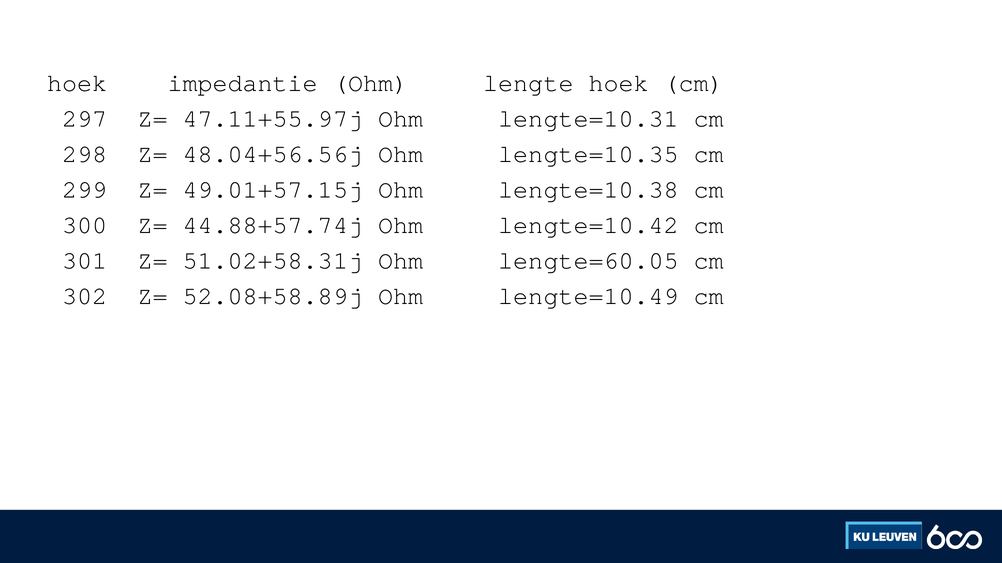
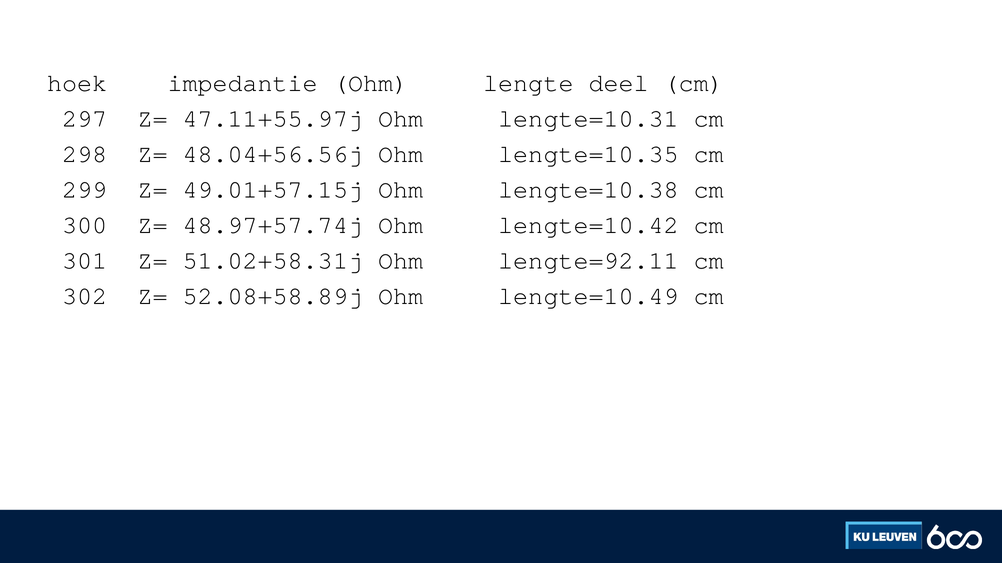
lengte hoek: hoek -> deel
44.88+57.74j: 44.88+57.74j -> 48.97+57.74j
lengte=60.05: lengte=60.05 -> lengte=92.11
